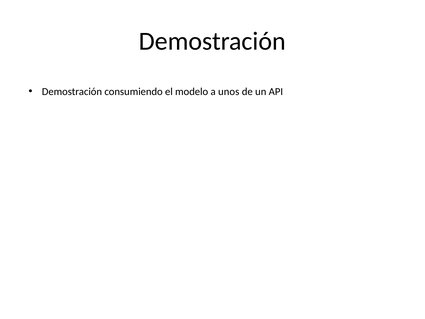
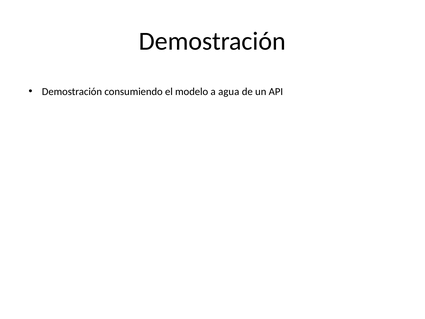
unos: unos -> agua
